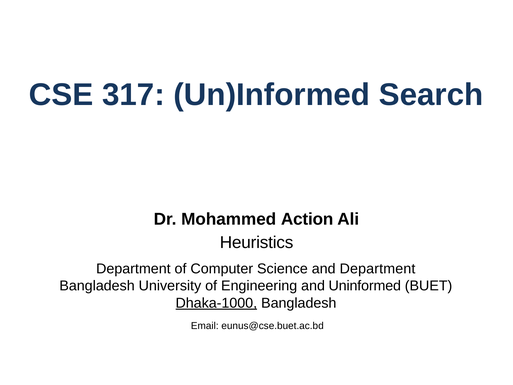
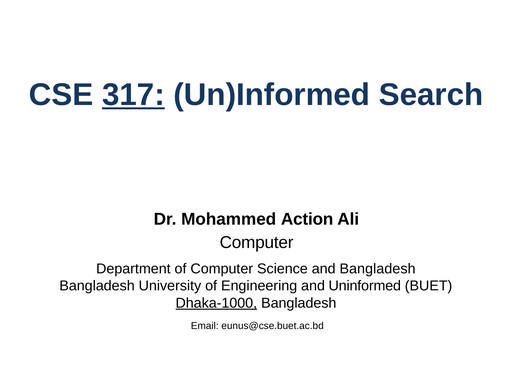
317 underline: none -> present
Heuristics at (257, 242): Heuristics -> Computer
and Department: Department -> Bangladesh
